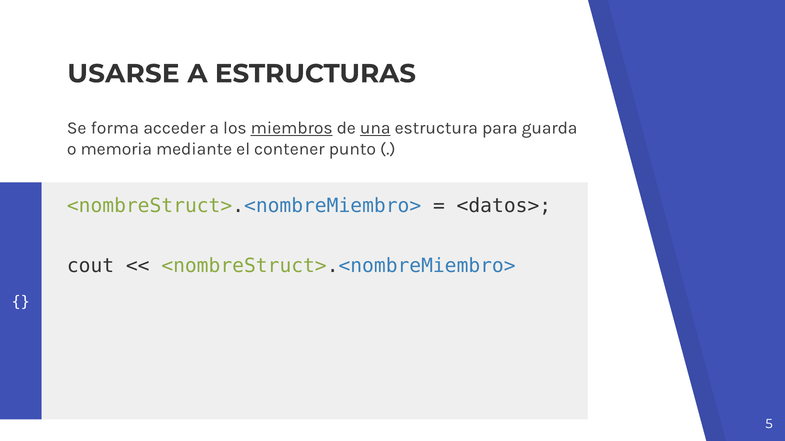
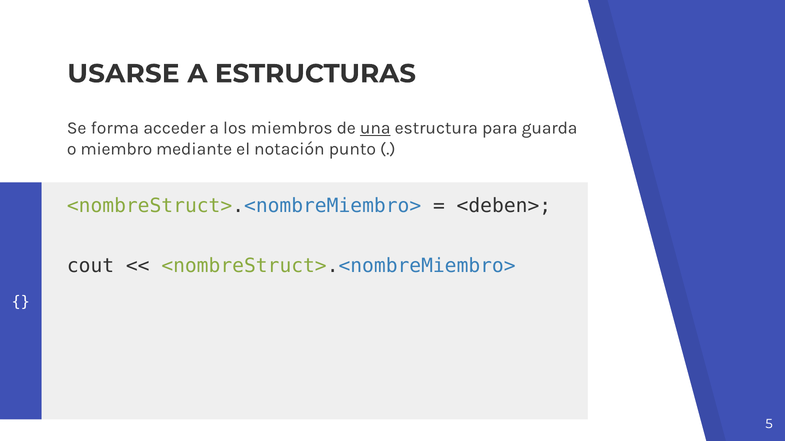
miembros underline: present -> none
memoria: memoria -> miembro
contener: contener -> notación
<datos>: <datos> -> <deben>
